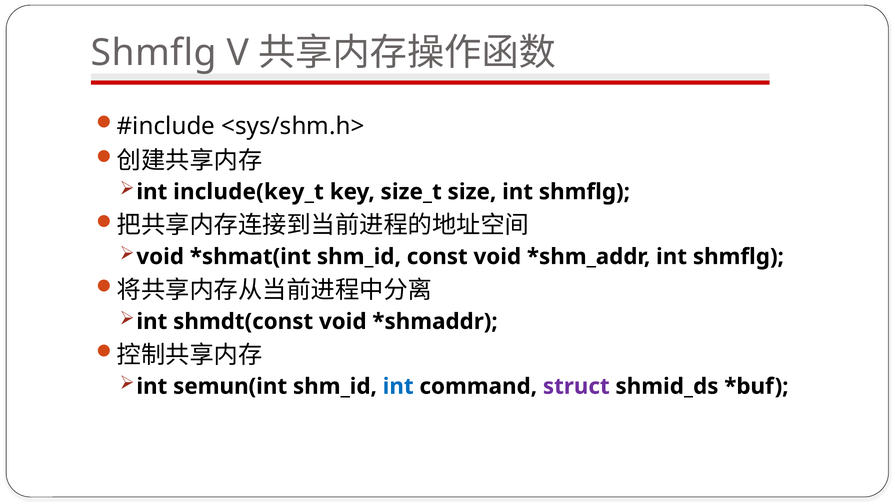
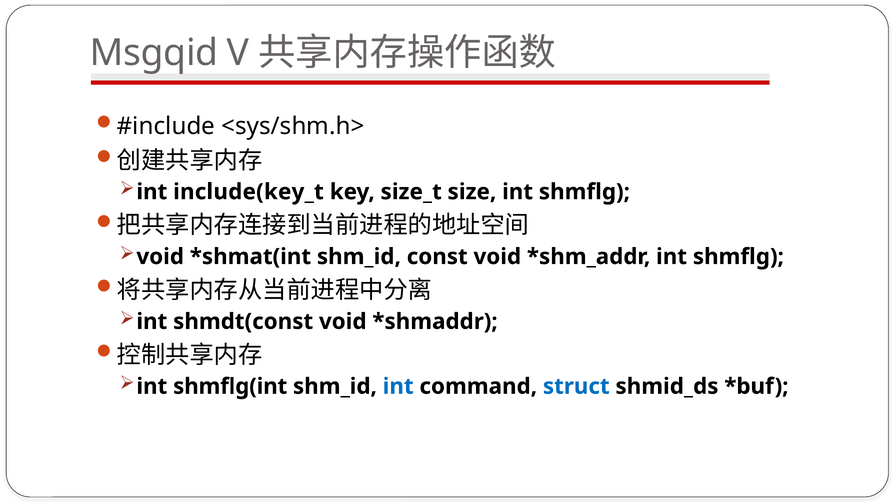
Shmflg at (154, 53): Shmflg -> Msgqid
semun(int: semun(int -> shmflg(int
struct colour: purple -> blue
